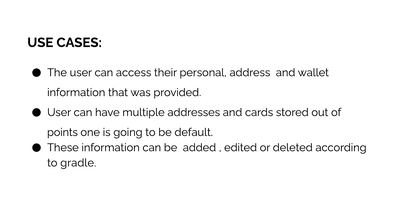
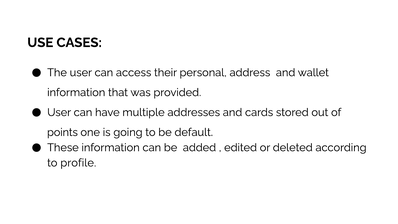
gradle: gradle -> profile
